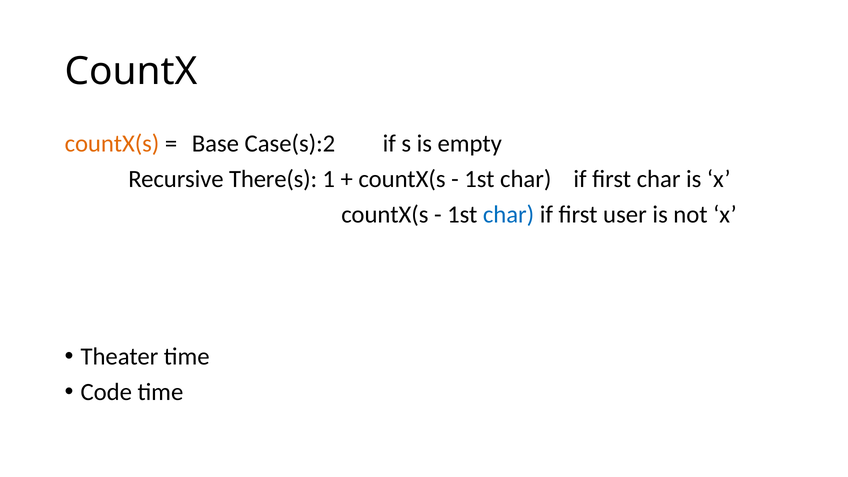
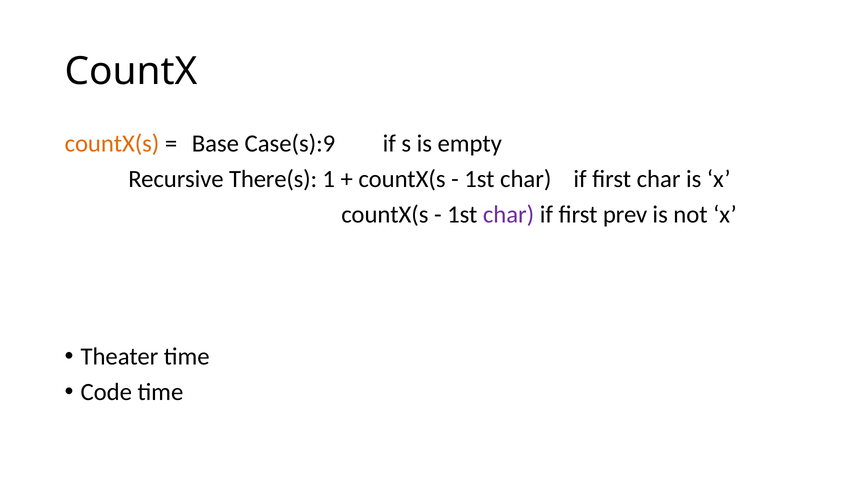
Case(s):2: Case(s):2 -> Case(s):9
char at (509, 214) colour: blue -> purple
user: user -> prev
